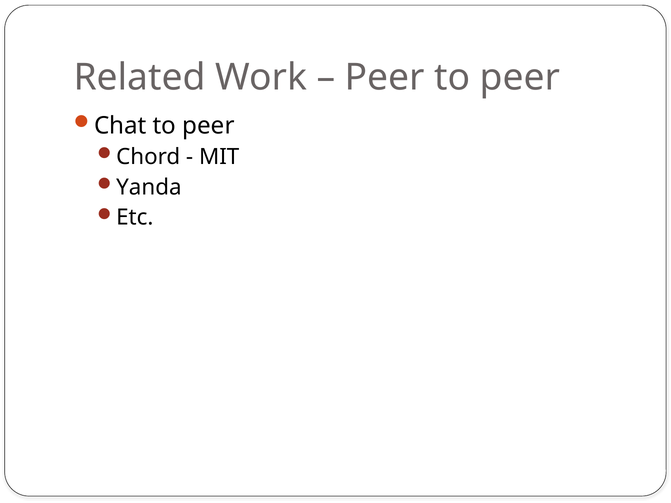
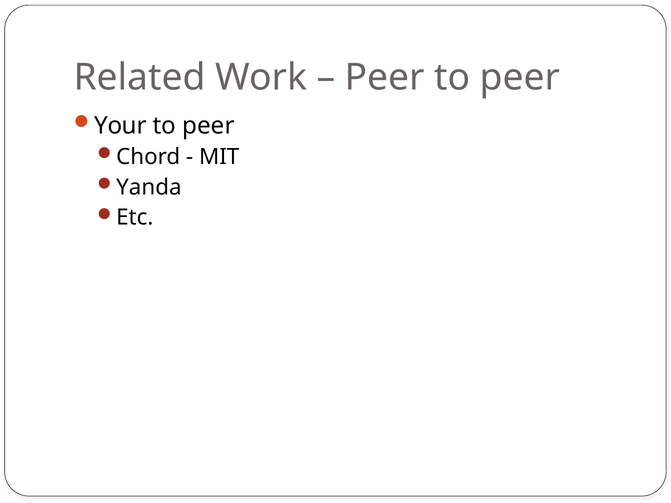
Chat: Chat -> Your
